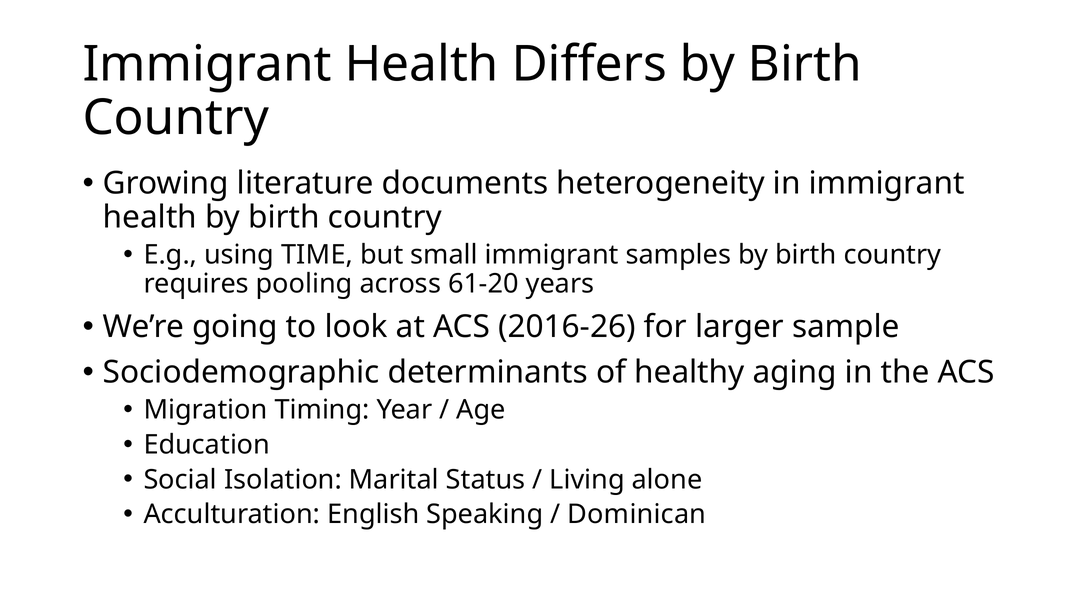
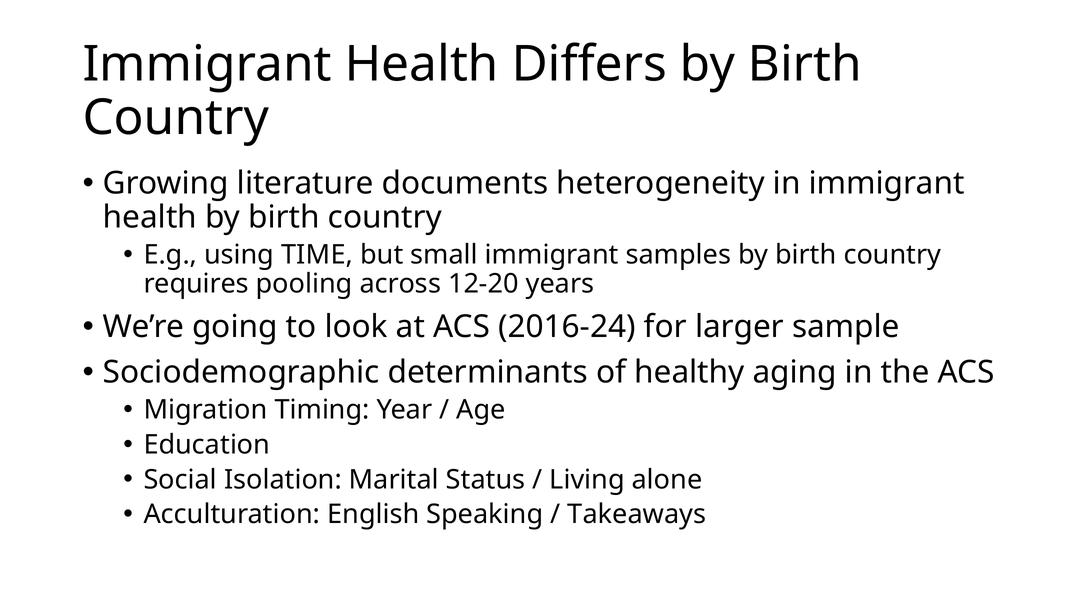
61-20: 61-20 -> 12-20
2016-26: 2016-26 -> 2016-24
Dominican: Dominican -> Takeaways
